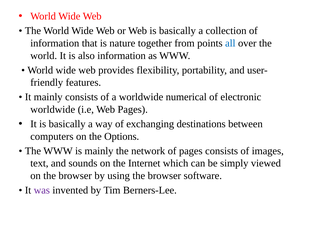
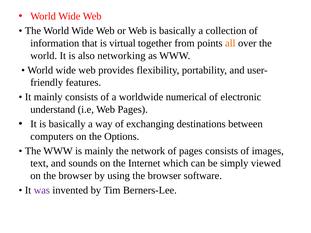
nature: nature -> virtual
all colour: blue -> orange
also information: information -> networking
worldwide at (53, 110): worldwide -> understand
